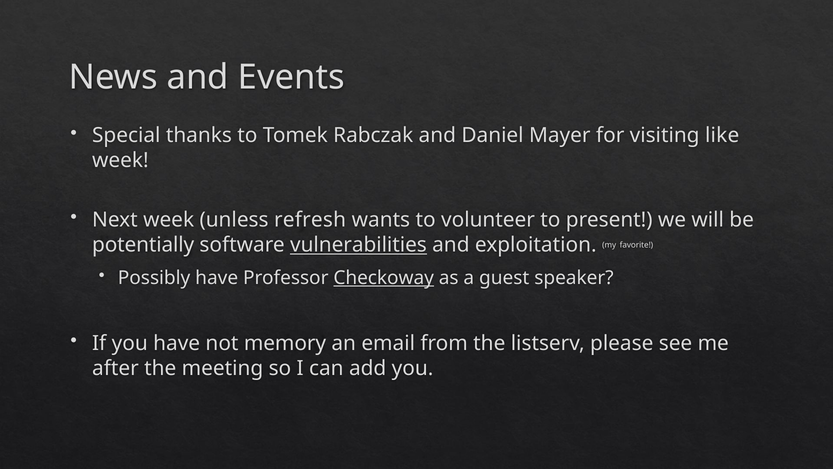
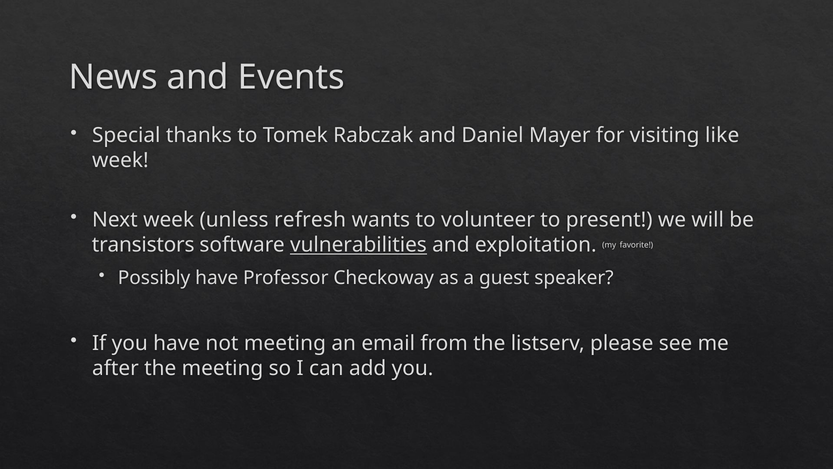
potentially: potentially -> transistors
Checkoway underline: present -> none
not memory: memory -> meeting
